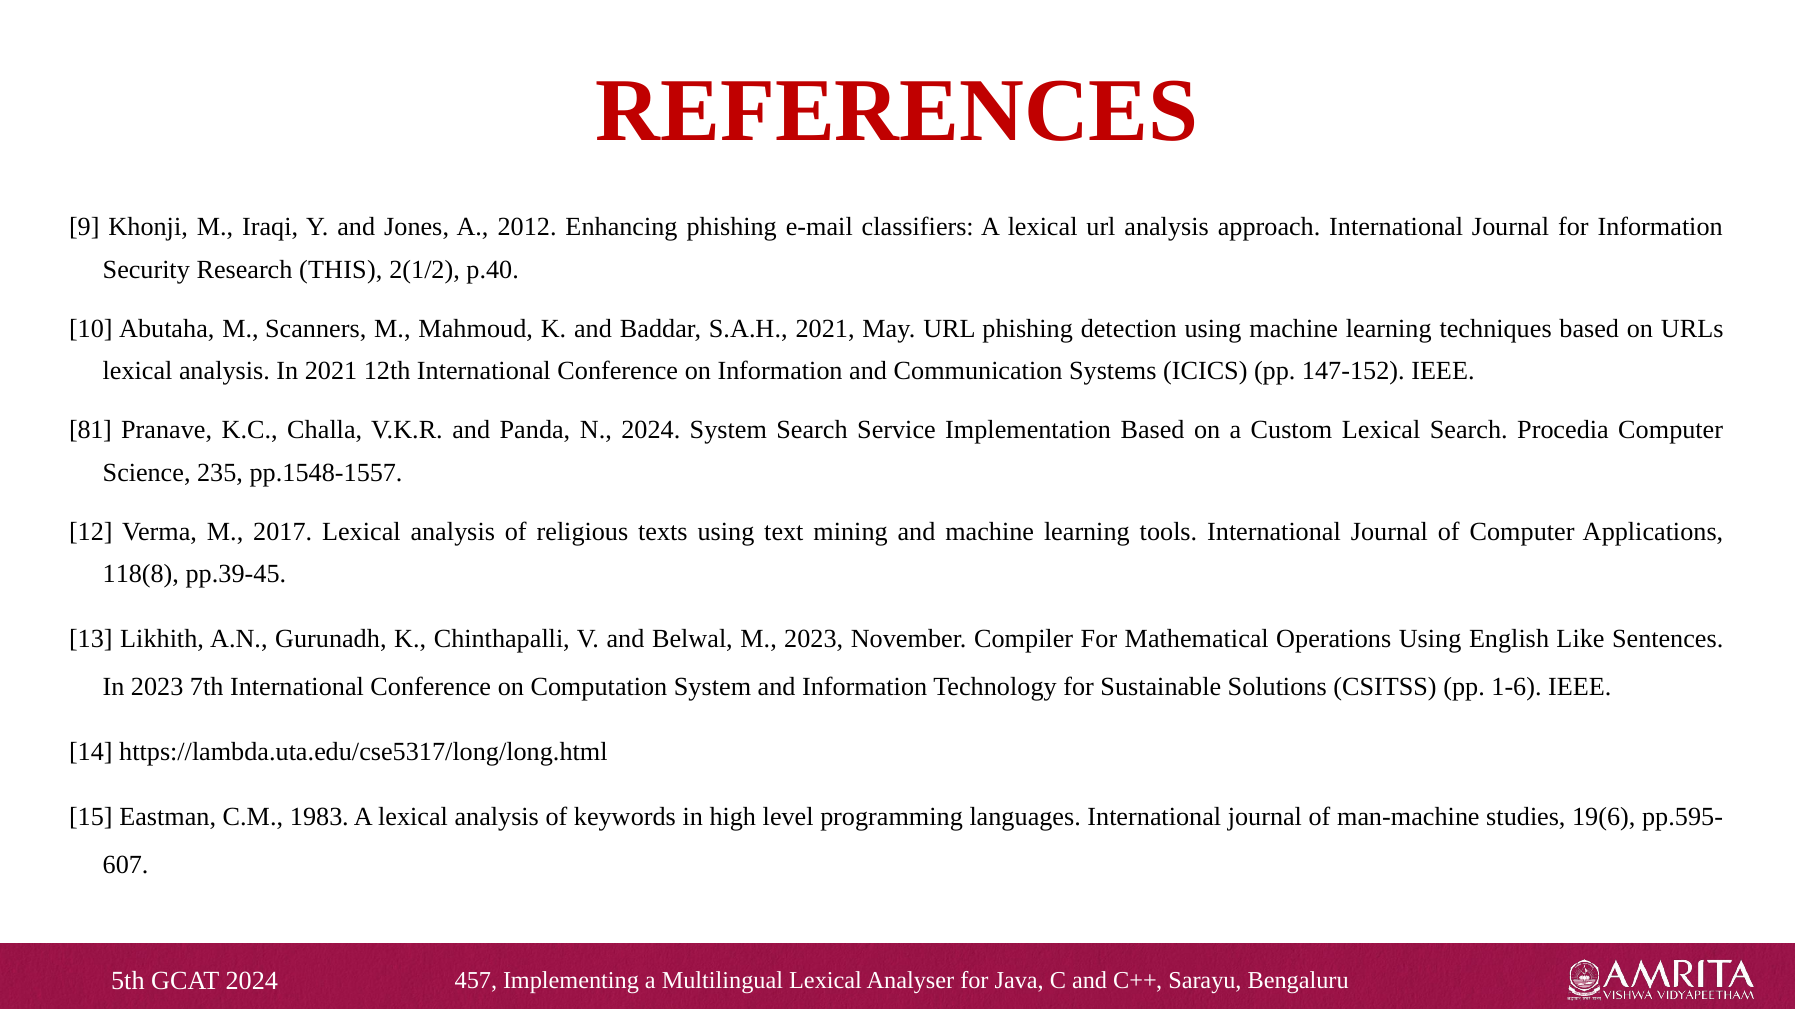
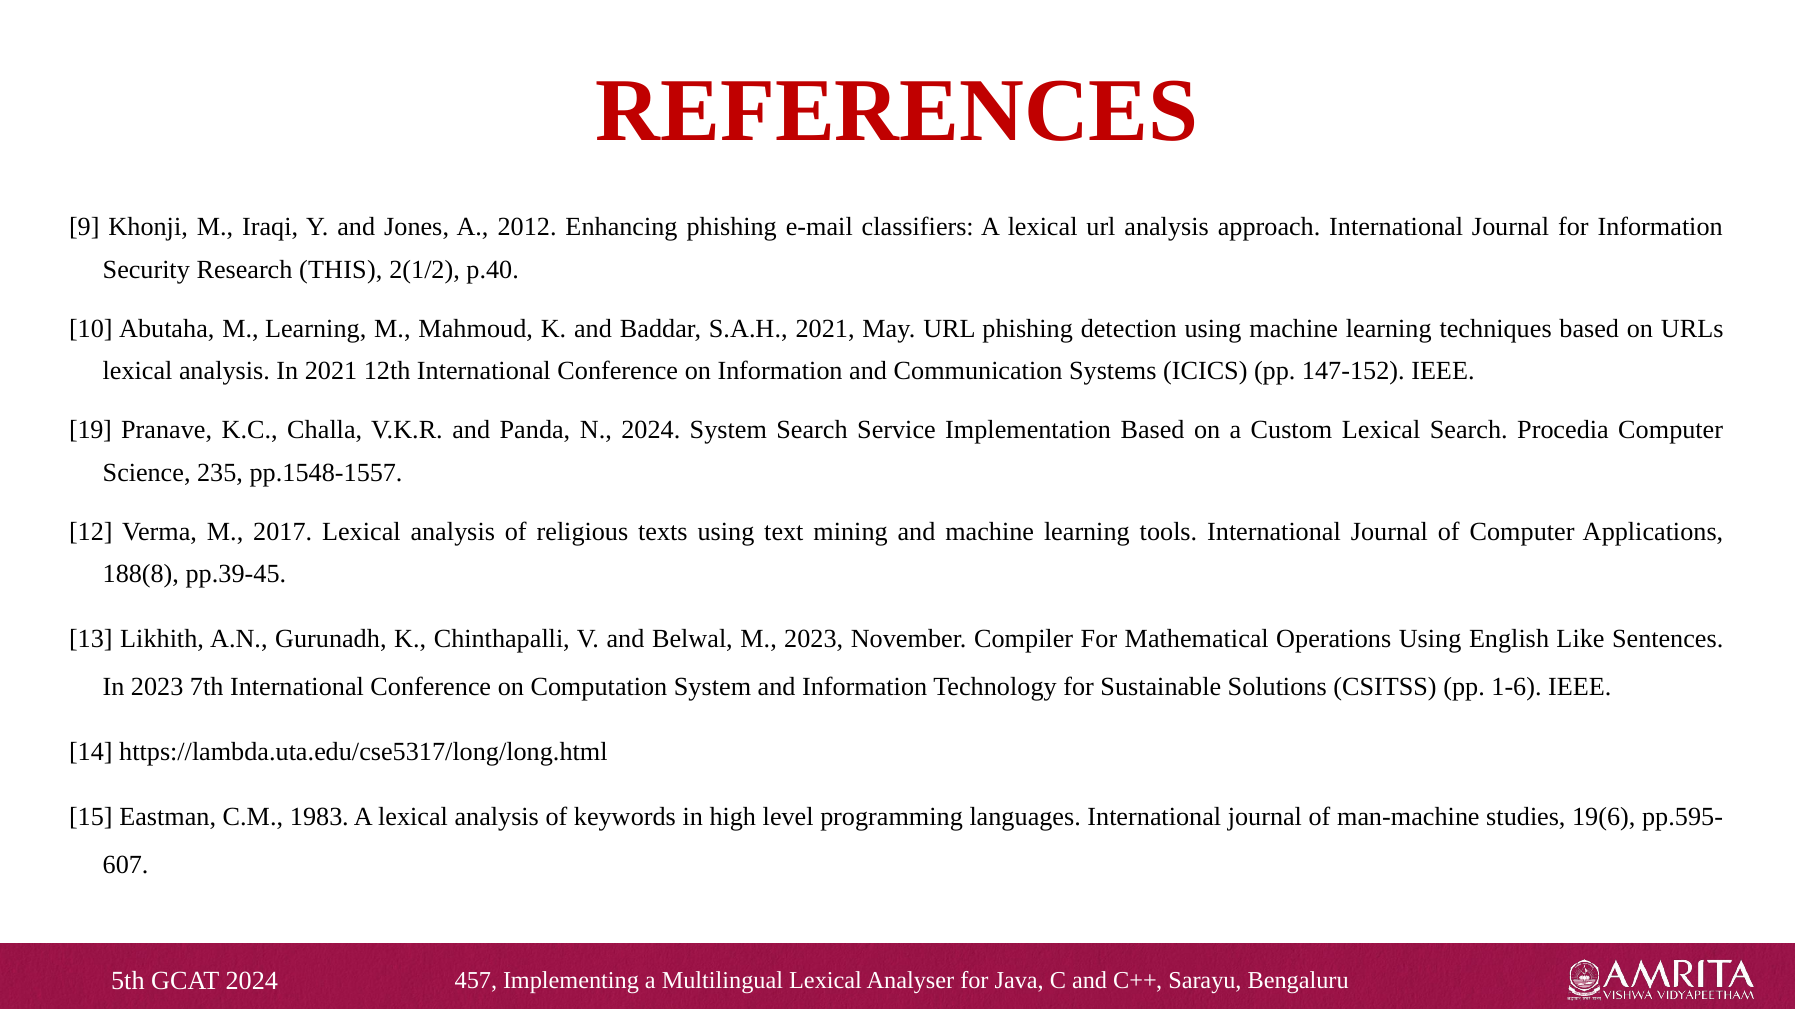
M Scanners: Scanners -> Learning
81: 81 -> 19
118(8: 118(8 -> 188(8
